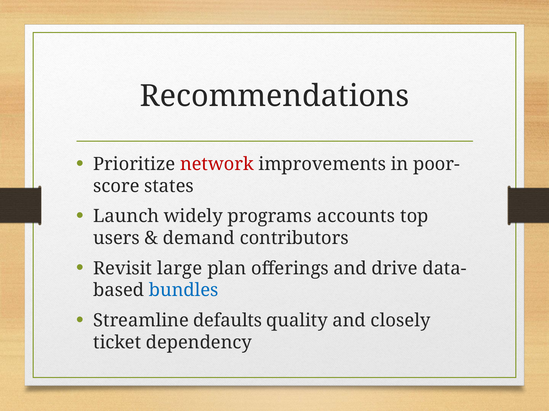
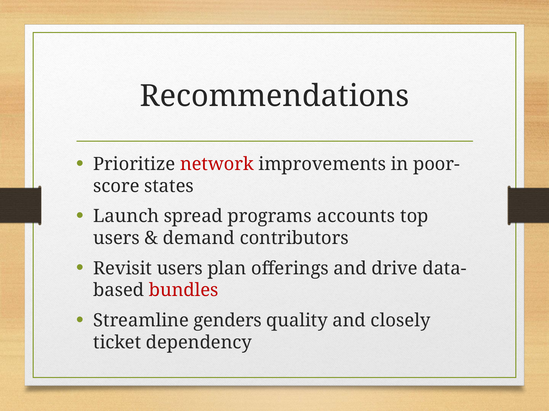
widely: widely -> spread
Revisit large: large -> users
bundles colour: blue -> red
defaults: defaults -> genders
